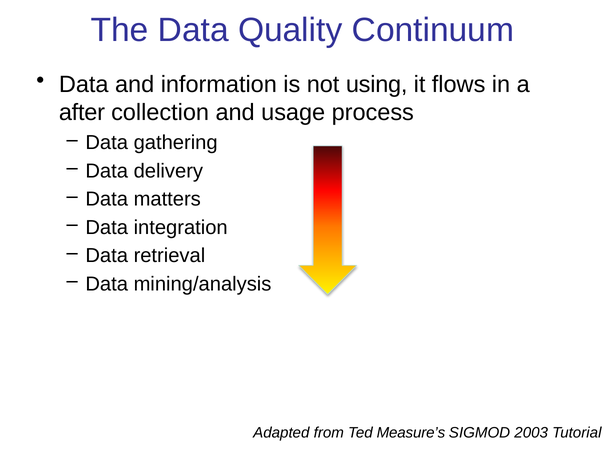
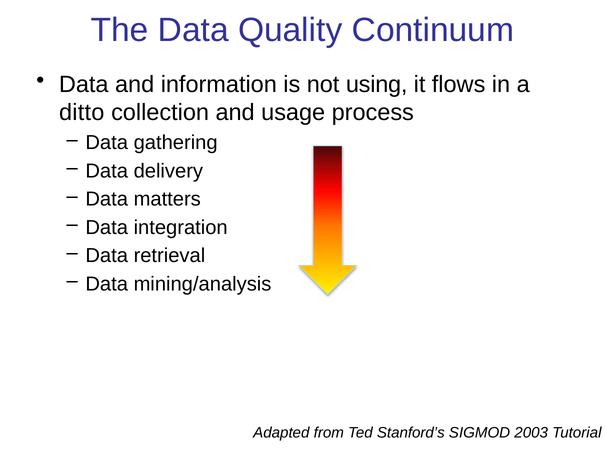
after: after -> ditto
Measure’s: Measure’s -> Stanford’s
